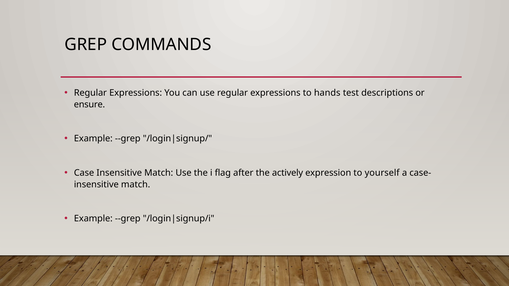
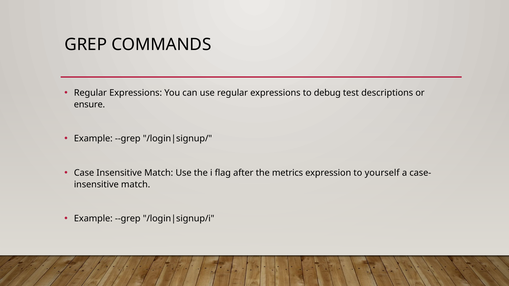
hands: hands -> debug
actively: actively -> metrics
